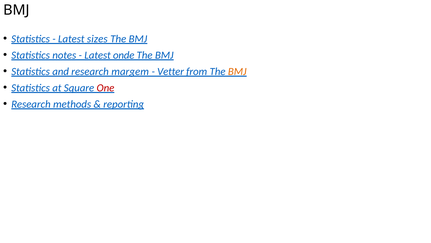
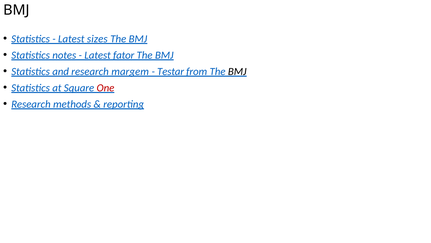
onde: onde -> fator
Vetter: Vetter -> Testar
BMJ at (237, 71) colour: orange -> black
